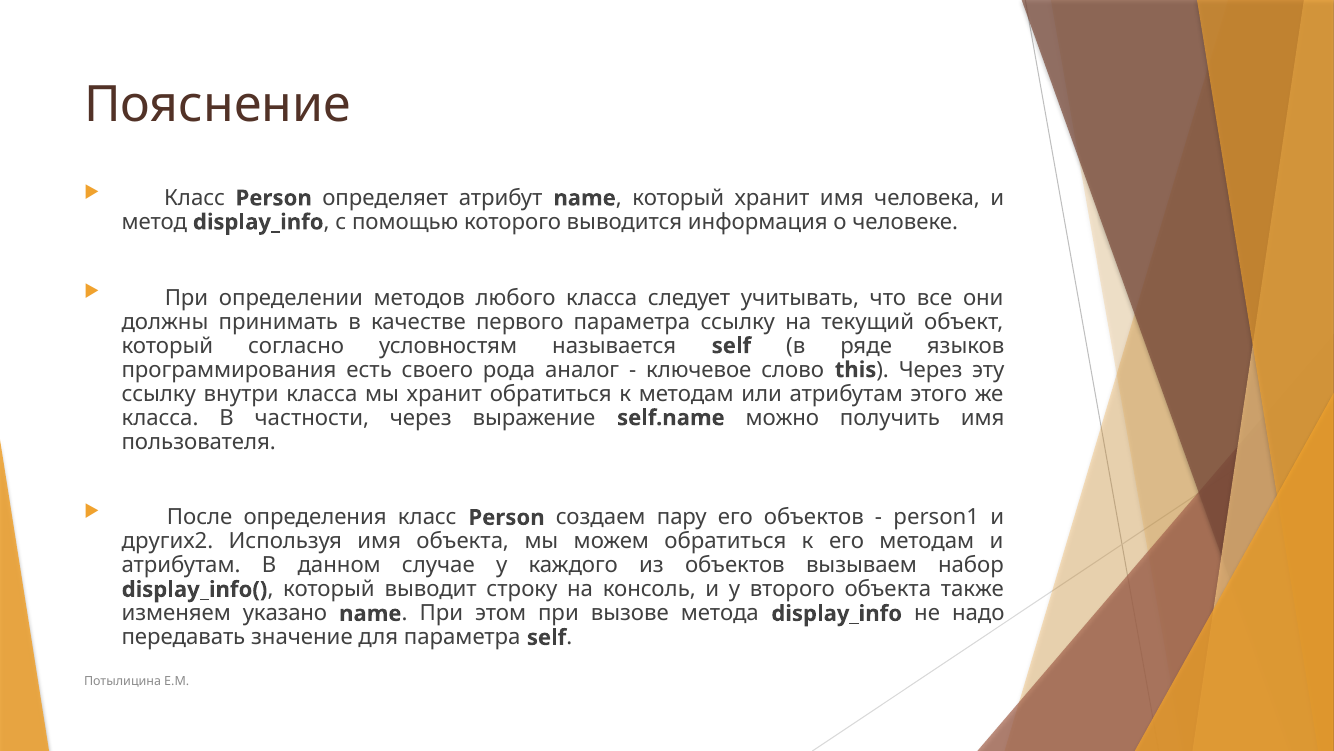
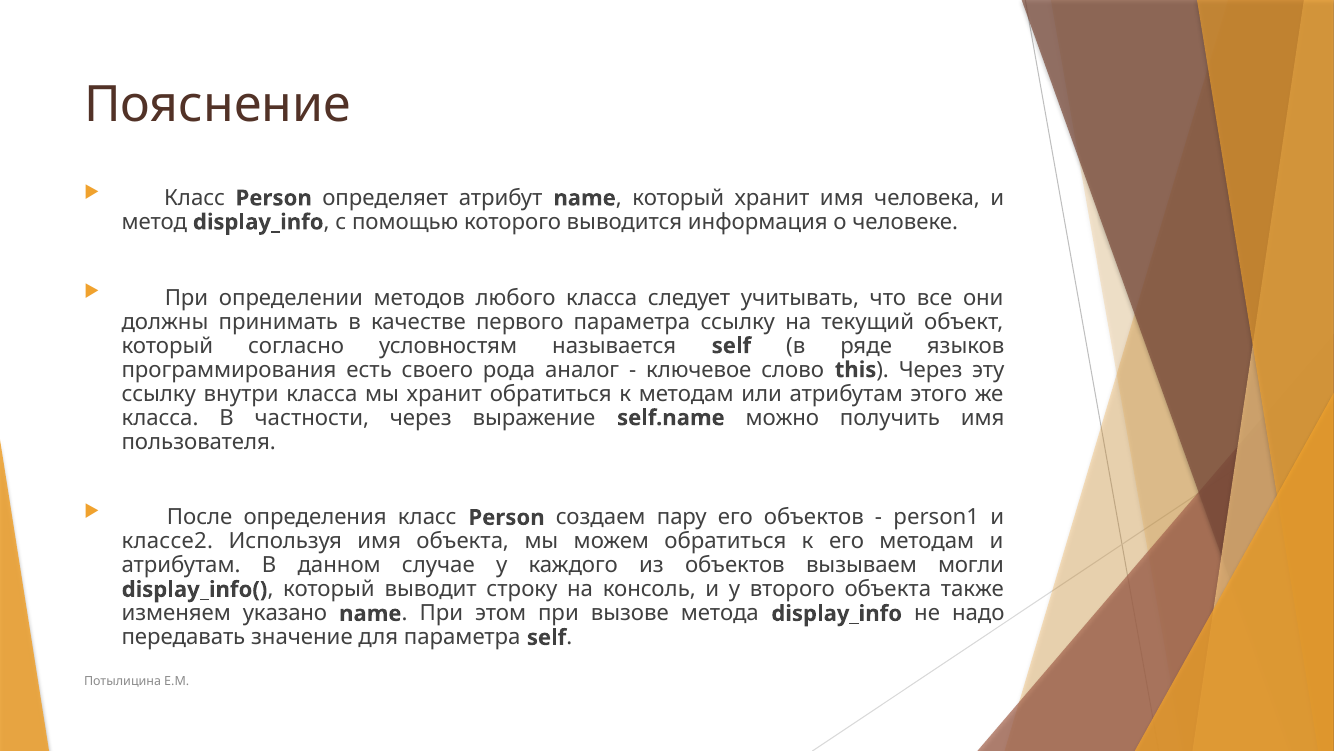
других2: других2 -> классе2
набор: набор -> могли
